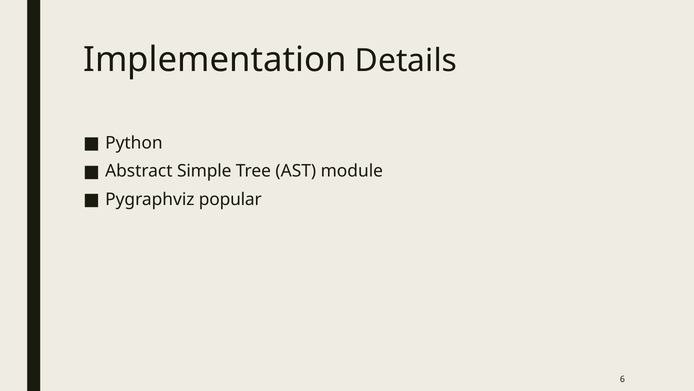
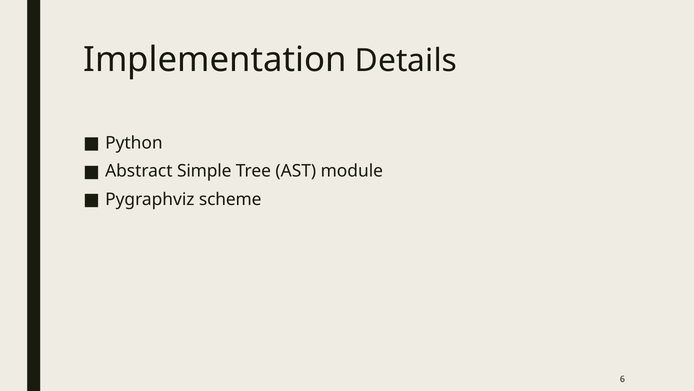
popular: popular -> scheme
